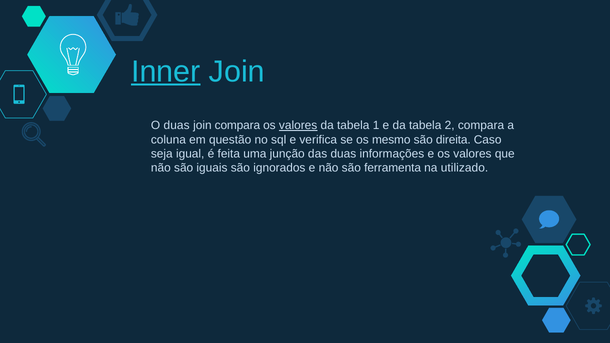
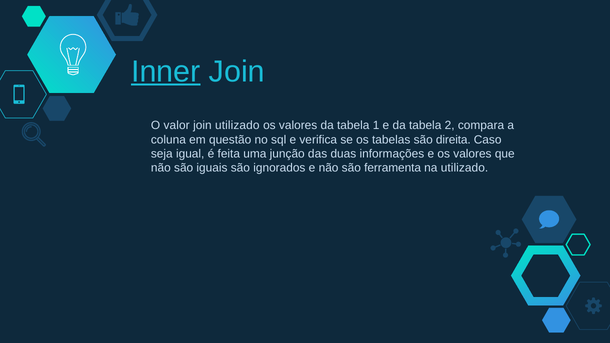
O duas: duas -> valor
join compara: compara -> utilizado
valores at (298, 125) underline: present -> none
mesmo: mesmo -> tabelas
